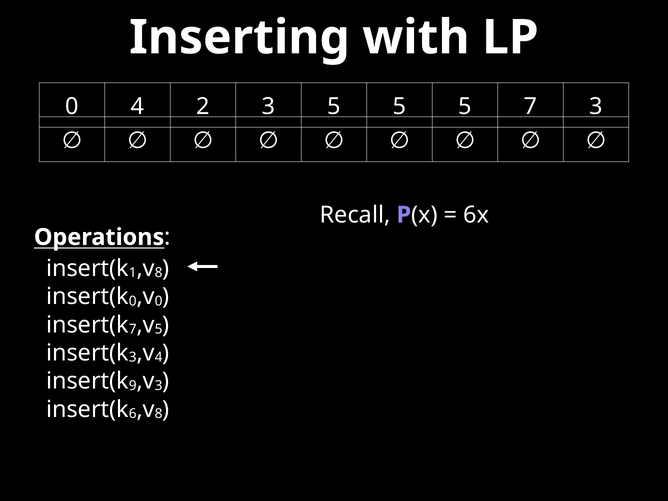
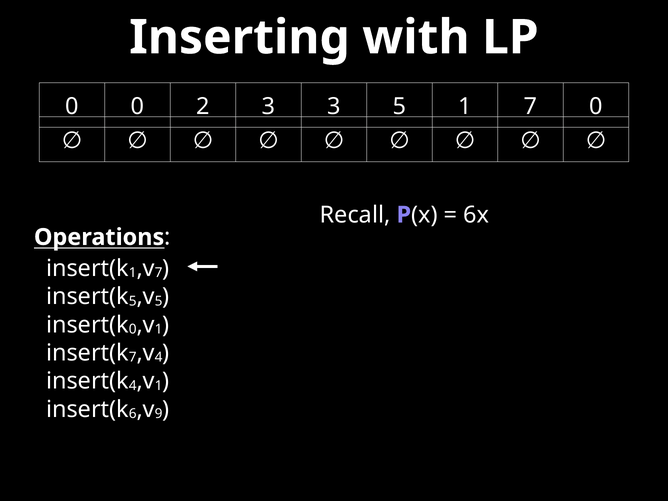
0 4: 4 -> 0
3 5: 5 -> 3
5 at (465, 106): 5 -> 1
7 3: 3 -> 0
8 at (159, 273): 8 -> 7
0 at (133, 301): 0 -> 5
0 at (159, 301): 0 -> 5
7 at (133, 329): 7 -> 0
5 at (159, 329): 5 -> 1
3 at (133, 357): 3 -> 7
9 at (133, 386): 9 -> 4
3 at (159, 386): 3 -> 1
8 at (159, 414): 8 -> 9
